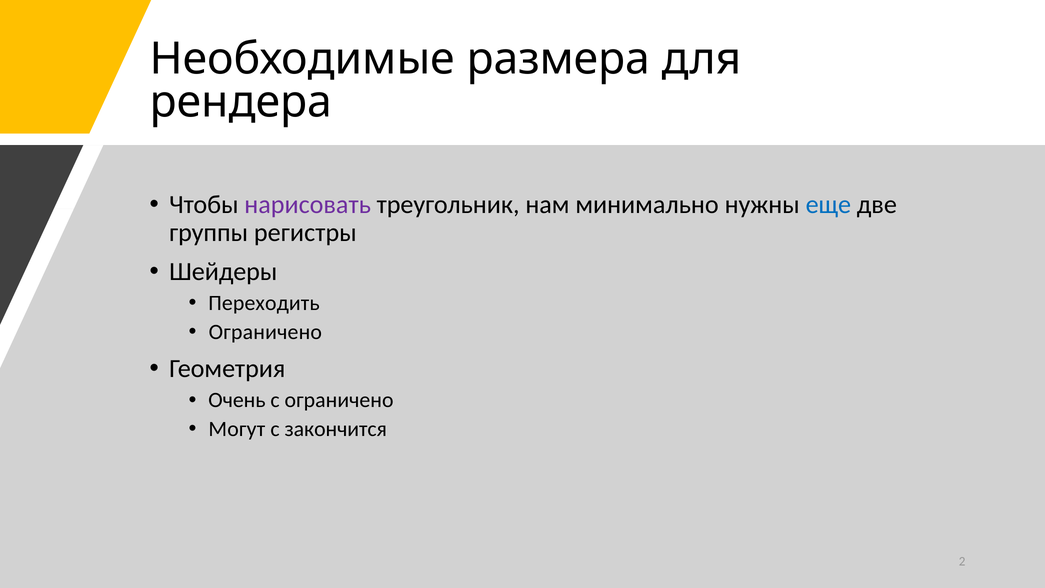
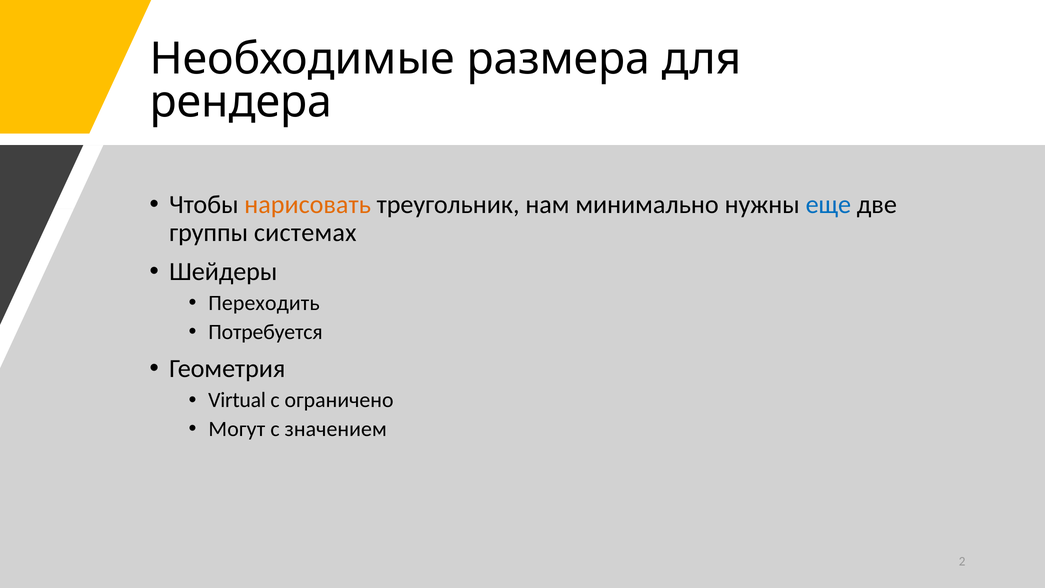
нарисовать colour: purple -> orange
регистры: регистры -> системах
Ограничено at (265, 332): Ограничено -> Потребуется
Очень: Очень -> Virtual
закончится: закончится -> значением
